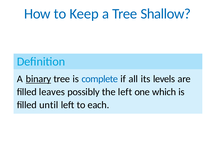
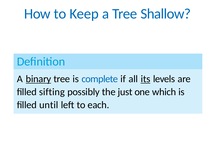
its underline: none -> present
leaves: leaves -> sifting
the left: left -> just
